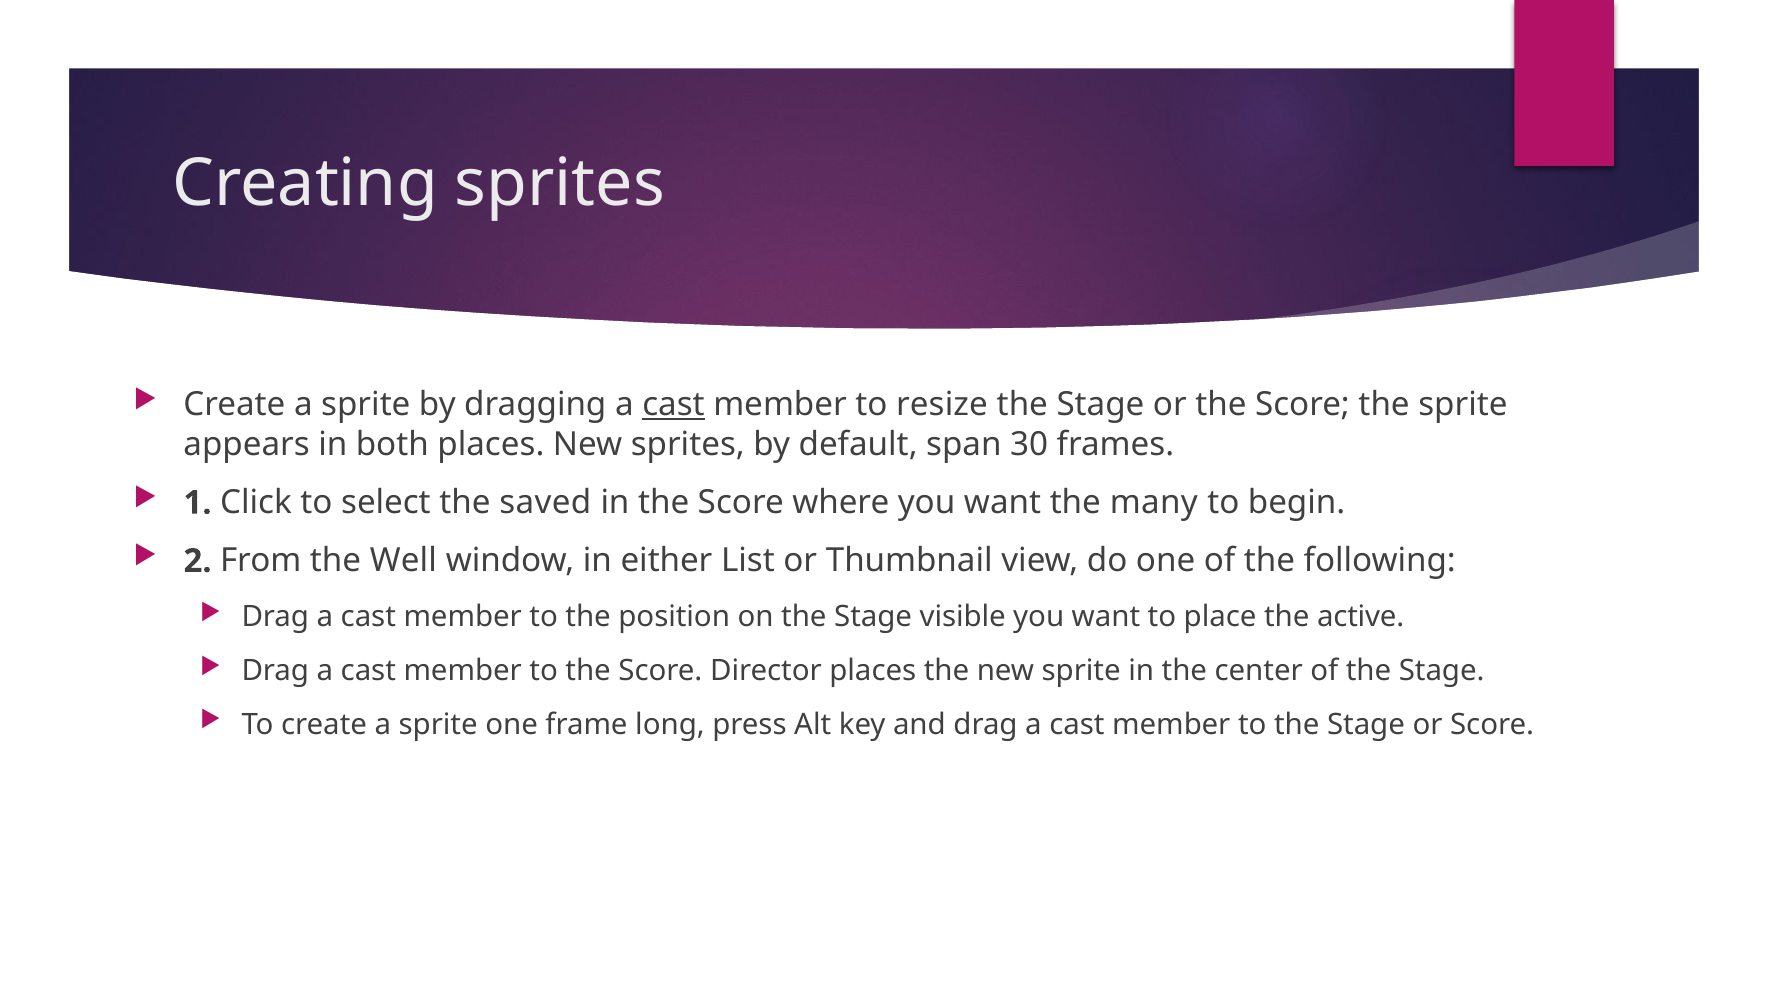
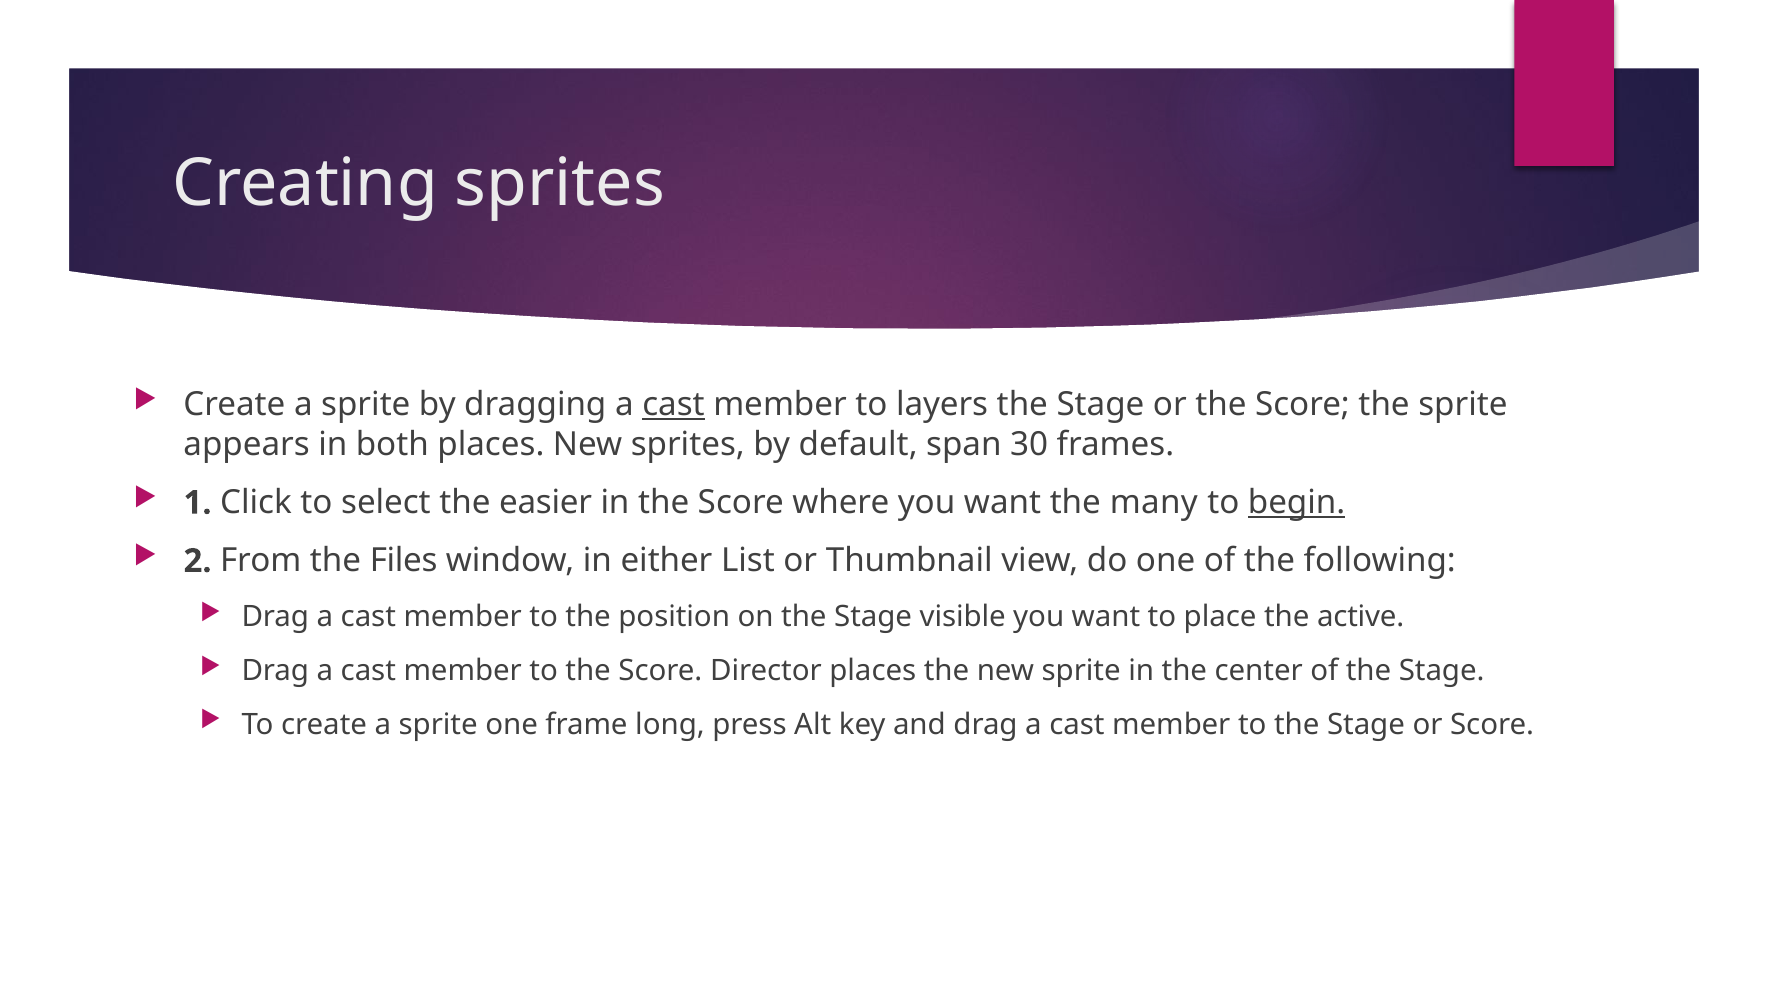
resize: resize -> layers
saved: saved -> easier
begin underline: none -> present
Well: Well -> Files
